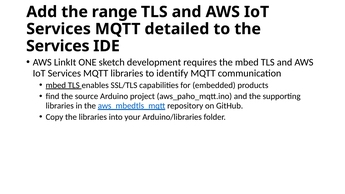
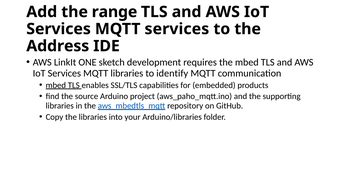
MQTT detailed: detailed -> services
Services at (58, 46): Services -> Address
